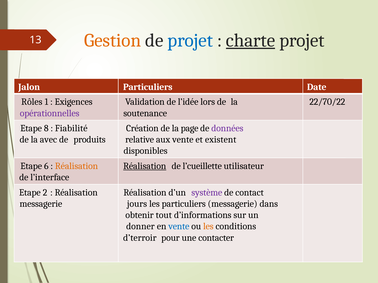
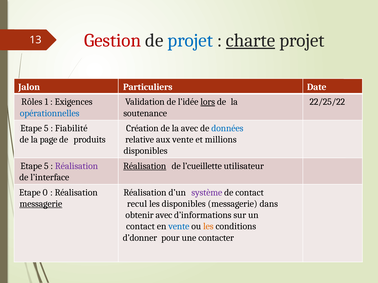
Gestion colour: orange -> red
lors underline: none -> present
22/70/22: 22/70/22 -> 22/25/22
opérationnelles colour: purple -> blue
8 at (46, 128): 8 -> 5
la page: page -> avec
données colour: purple -> blue
avec: avec -> page
existent: existent -> millions
6 at (46, 166): 6 -> 5
Réalisation at (76, 166) colour: orange -> purple
2: 2 -> 0
messagerie at (41, 204) underline: none -> present
jours: jours -> recul
les particuliers: particuliers -> disponibles
obtenir tout: tout -> avec
donner at (140, 227): donner -> contact
d’terroir: d’terroir -> d’donner
